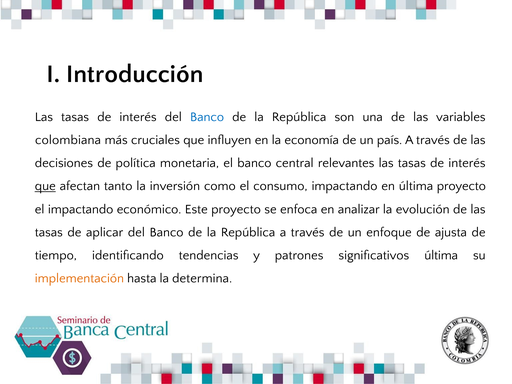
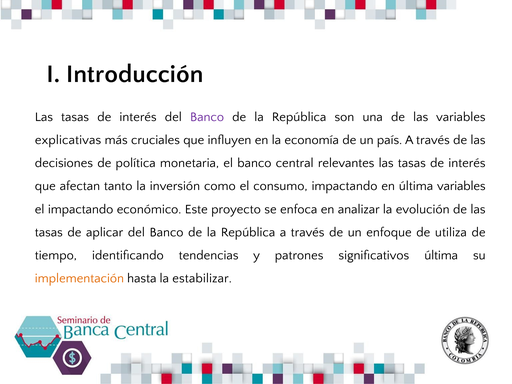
Banco at (207, 117) colour: blue -> purple
colombiana: colombiana -> explicativas
que at (45, 186) underline: present -> none
última proyecto: proyecto -> variables
ajusta: ajusta -> utiliza
determina: determina -> estabilizar
